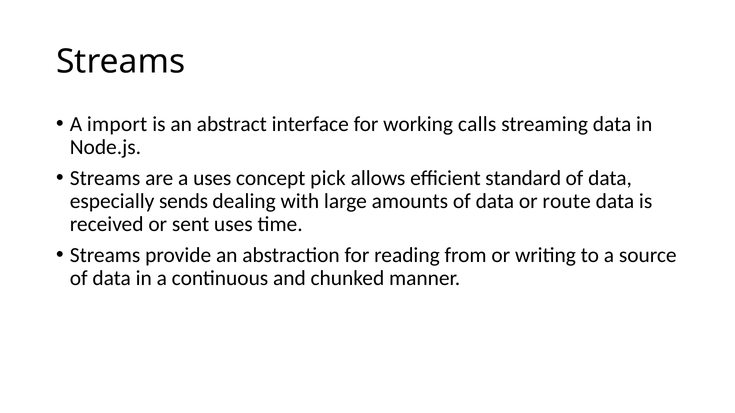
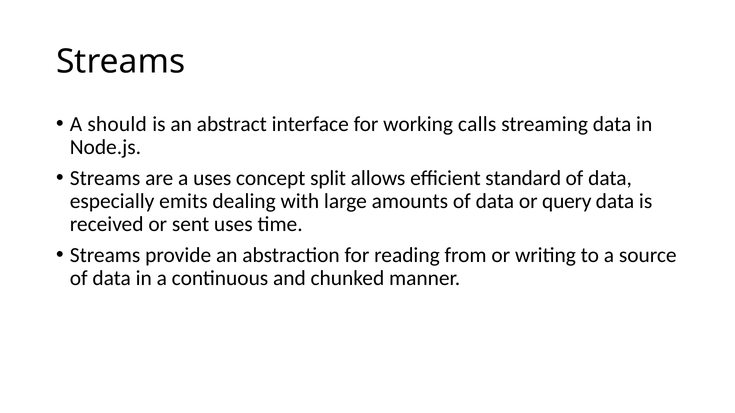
import: import -> should
pick: pick -> split
sends: sends -> emits
route: route -> query
